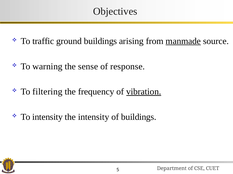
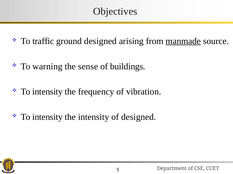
ground buildings: buildings -> designed
response: response -> buildings
filtering at (47, 92): filtering -> intensity
vibration underline: present -> none
of buildings: buildings -> designed
